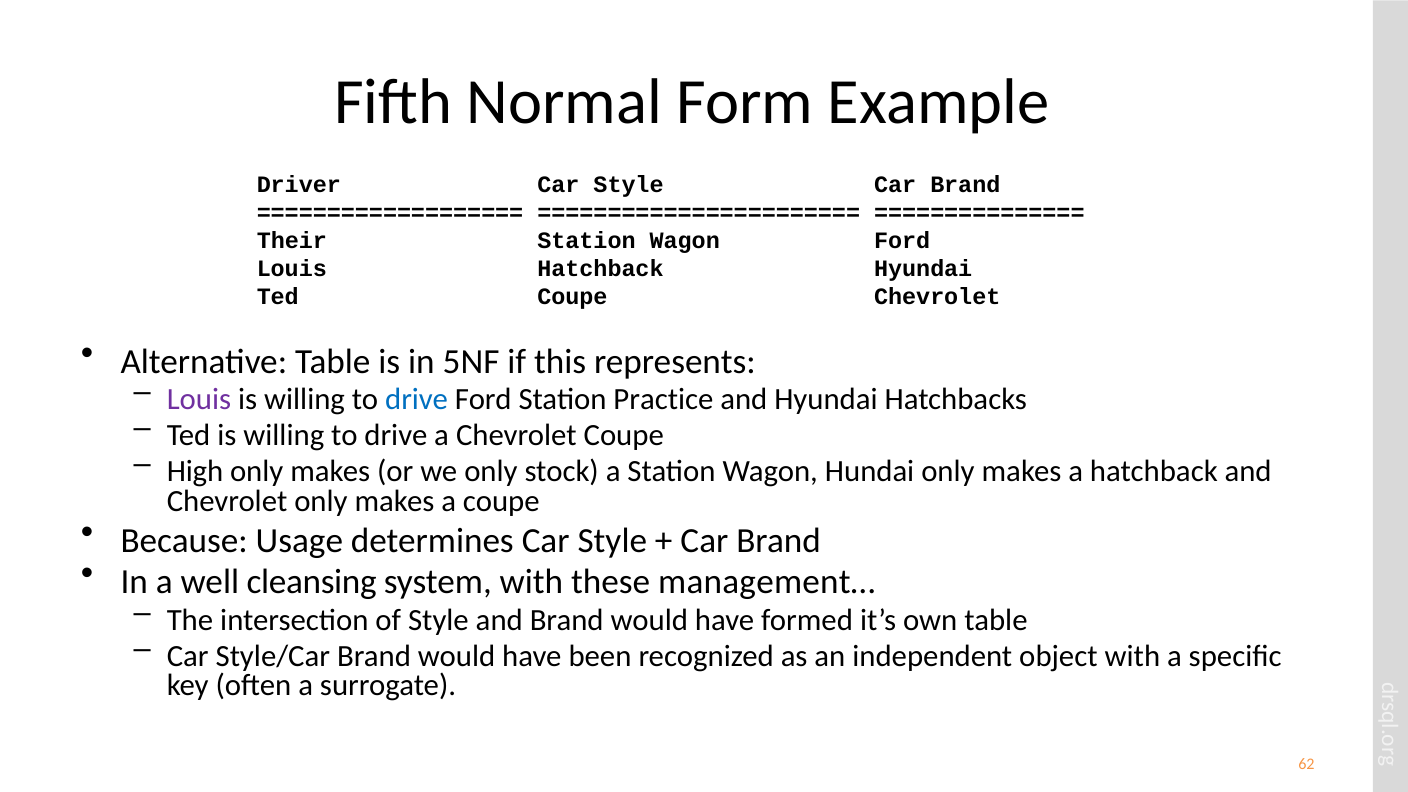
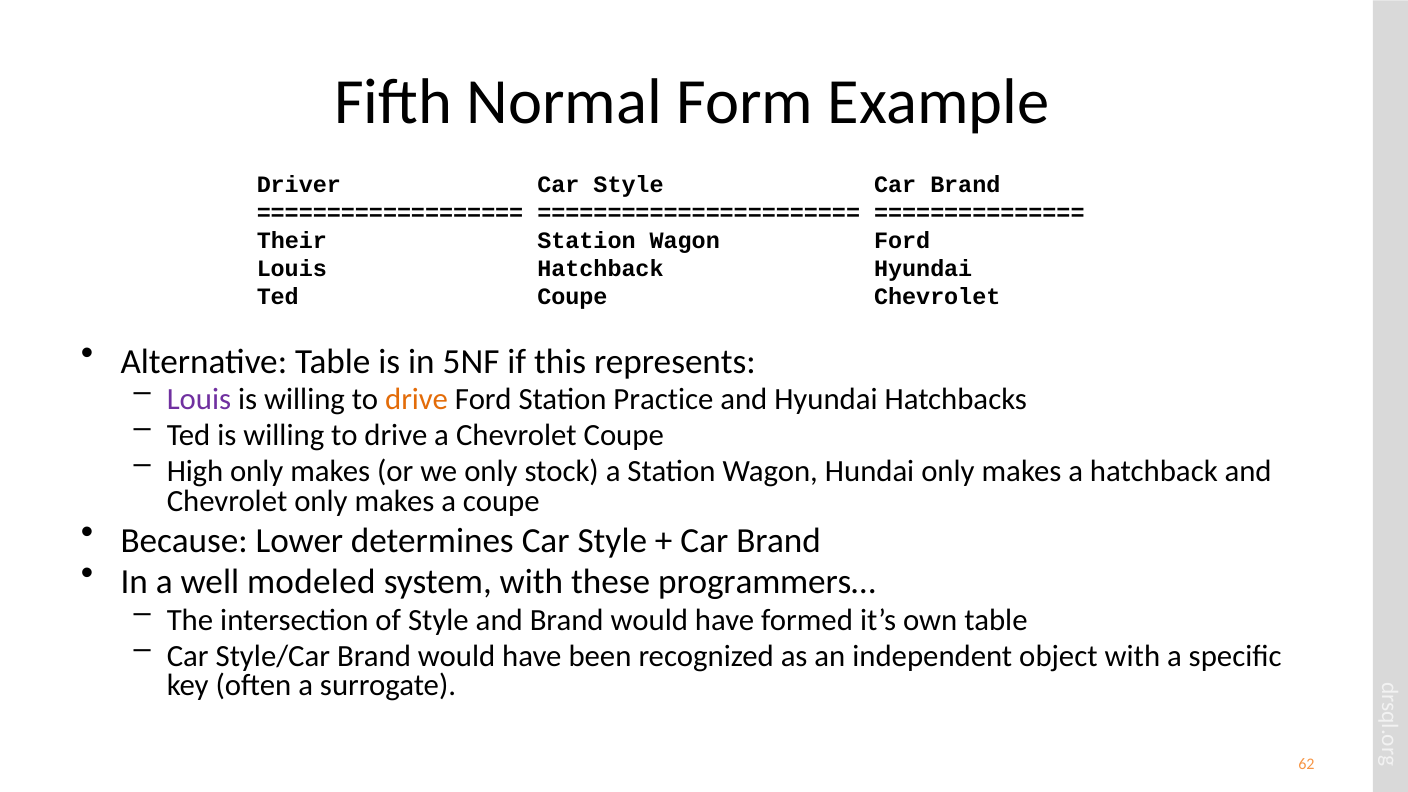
drive at (417, 399) colour: blue -> orange
Usage: Usage -> Lower
cleansing: cleansing -> modeled
management…: management… -> programmers…
